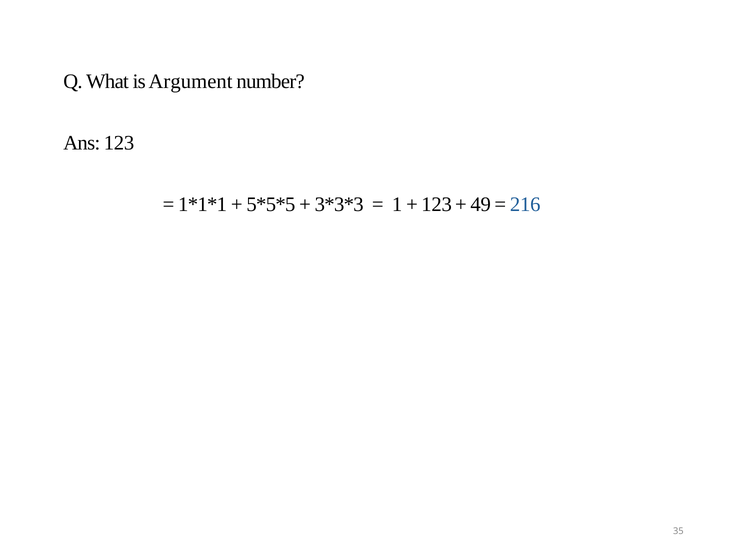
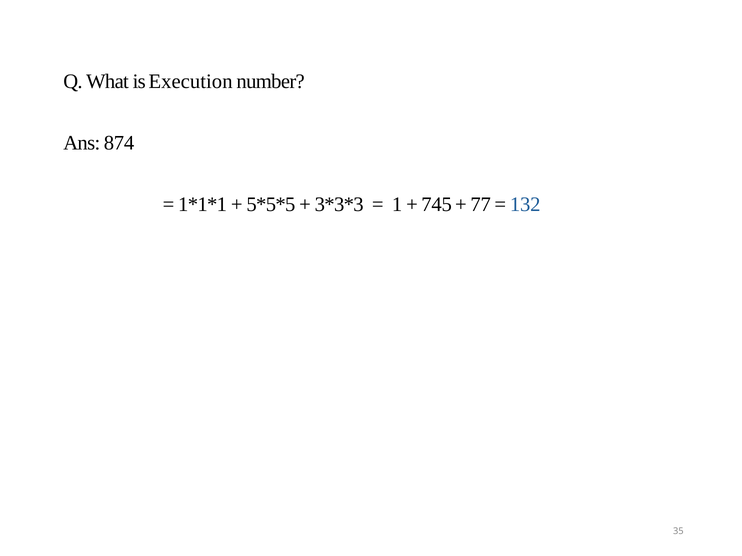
Argument: Argument -> Execution
Ans 123: 123 -> 874
123 at (437, 205): 123 -> 745
49: 49 -> 77
216: 216 -> 132
